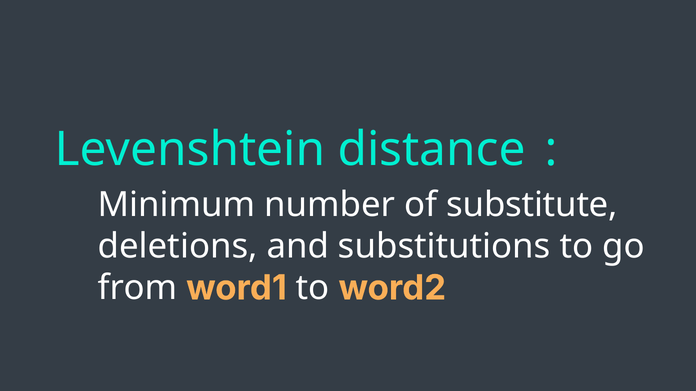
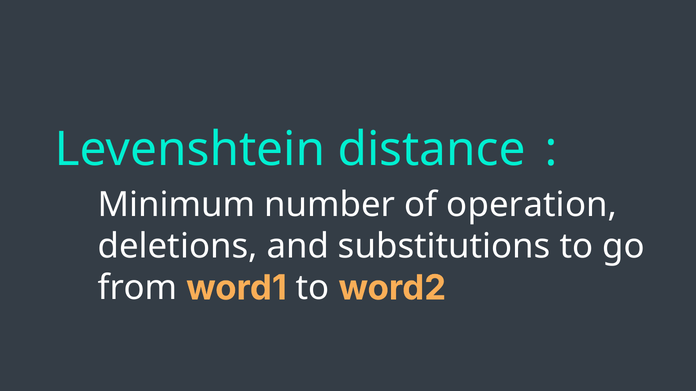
substitute: substitute -> operation
